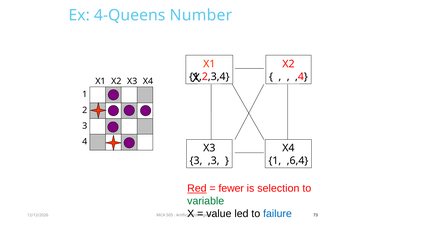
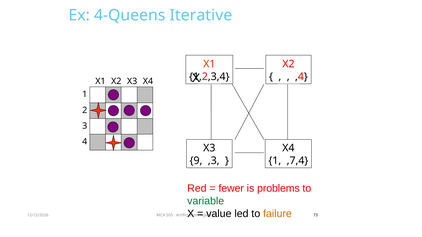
Number: Number -> Iterative
3 at (196, 161): 3 -> 9
,6,4: ,6,4 -> ,7,4
Red underline: present -> none
selection: selection -> problems
failure colour: blue -> orange
